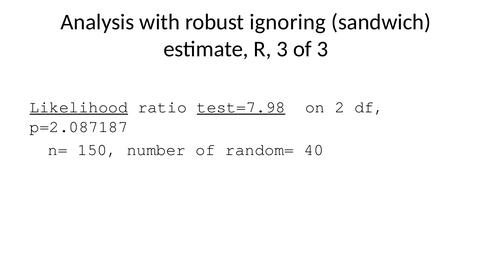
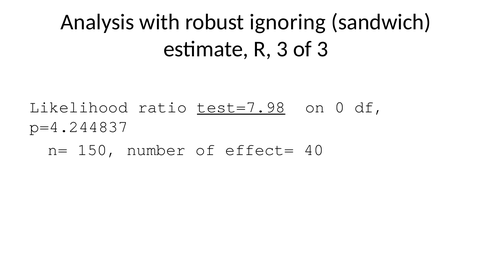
Likelihood underline: present -> none
2: 2 -> 0
p=2.087187: p=2.087187 -> p=4.244837
random=: random= -> effect=
